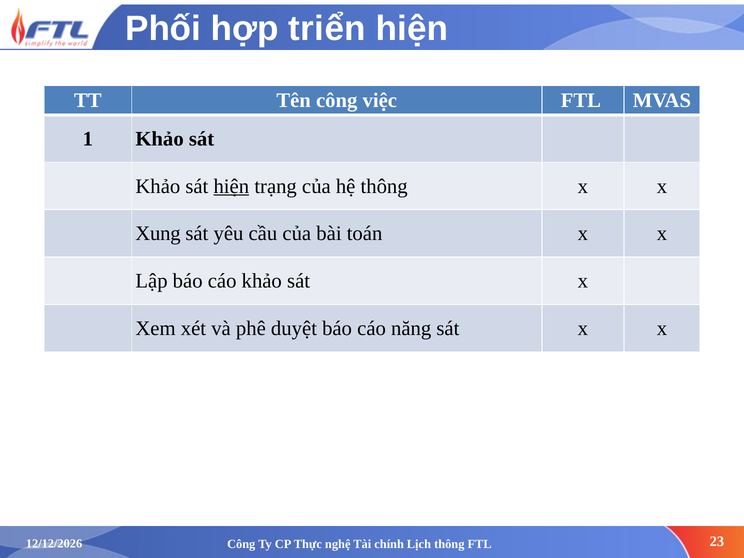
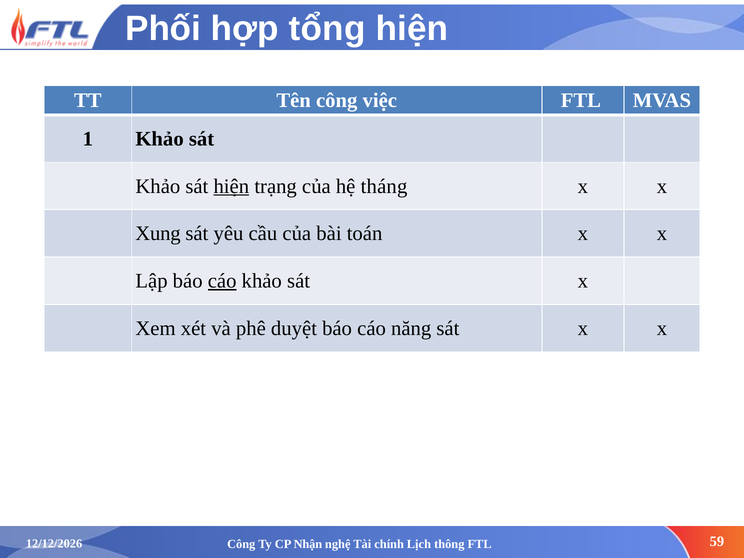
triển: triển -> tổng
hệ thông: thông -> tháng
cáo at (222, 281) underline: none -> present
23: 23 -> 59
Thực: Thực -> Nhận
